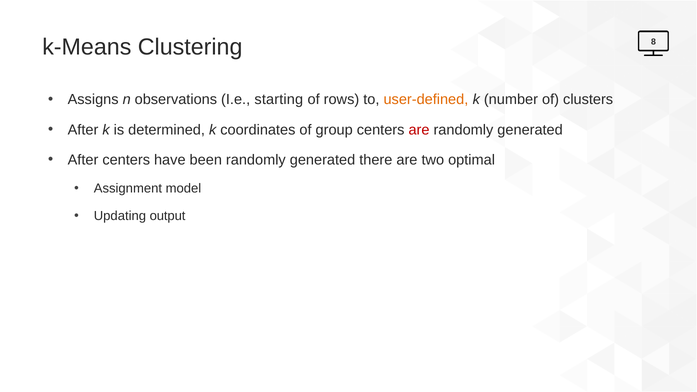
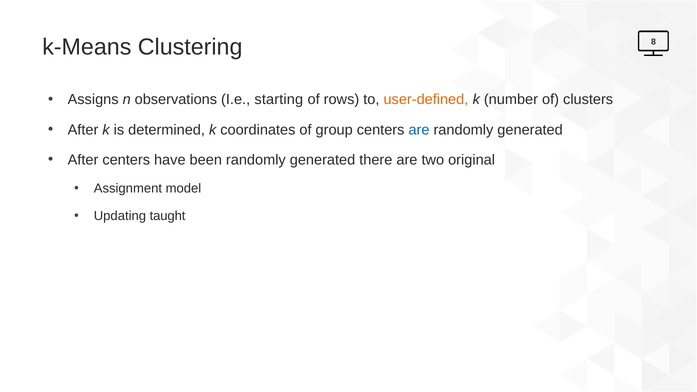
are at (419, 130) colour: red -> blue
optimal: optimal -> original
output: output -> taught
